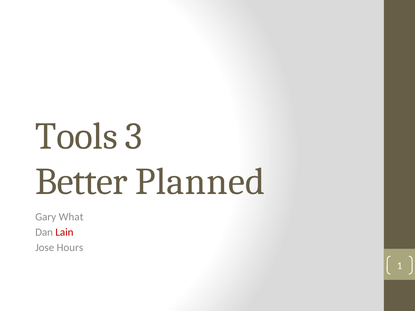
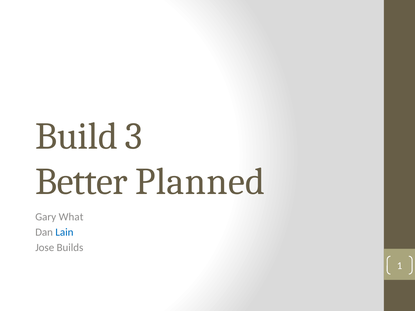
Tools: Tools -> Build
Lain colour: red -> blue
Hours: Hours -> Builds
